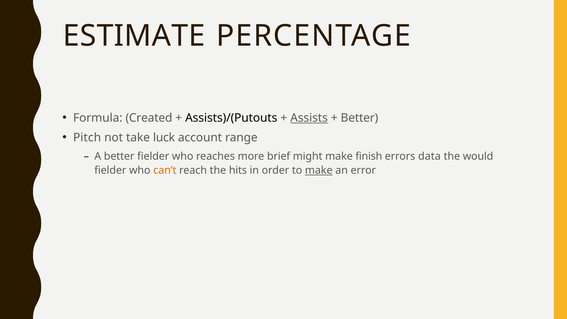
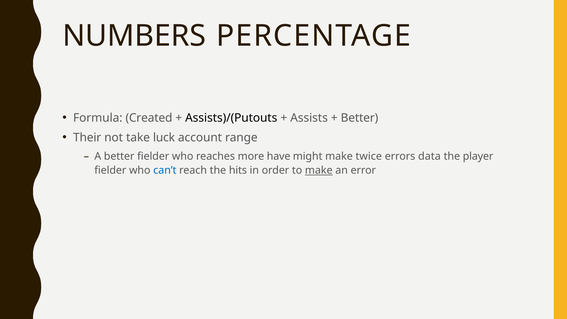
ESTIMATE: ESTIMATE -> NUMBERS
Assists underline: present -> none
Pitch: Pitch -> Their
brief: brief -> have
finish: finish -> twice
would: would -> player
can’t colour: orange -> blue
